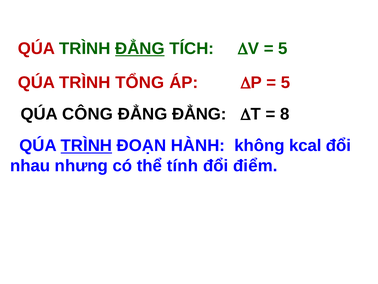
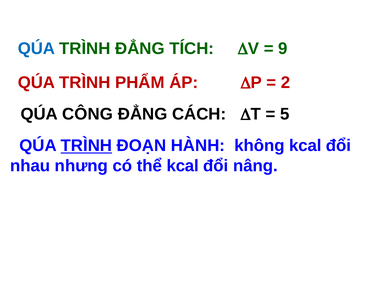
QÚA at (36, 48) colour: red -> blue
ĐẲNG at (140, 48) underline: present -> none
5 at (283, 48): 5 -> 9
TỔNG: TỔNG -> PHẨM
5 at (285, 82): 5 -> 2
ĐẲNG ĐẲNG: ĐẲNG -> CÁCH
8: 8 -> 5
thể tính: tính -> kcal
điểm: điểm -> nâng
